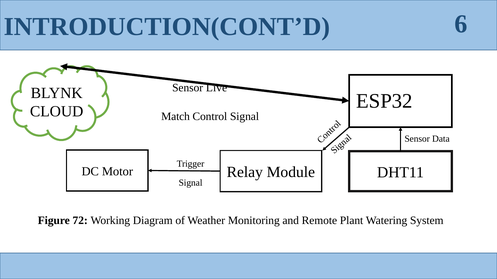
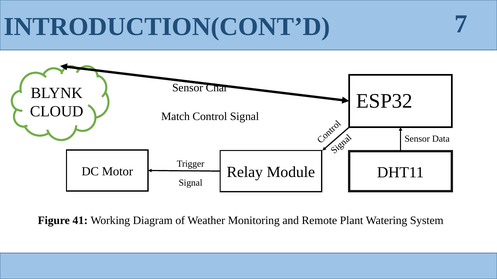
6: 6 -> 7
Live: Live -> Char
72: 72 -> 41
